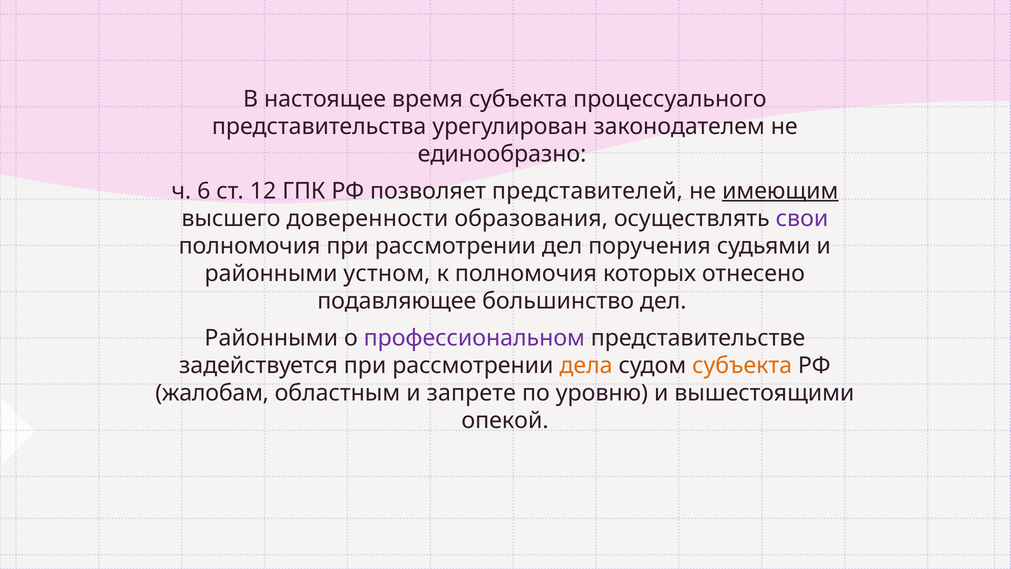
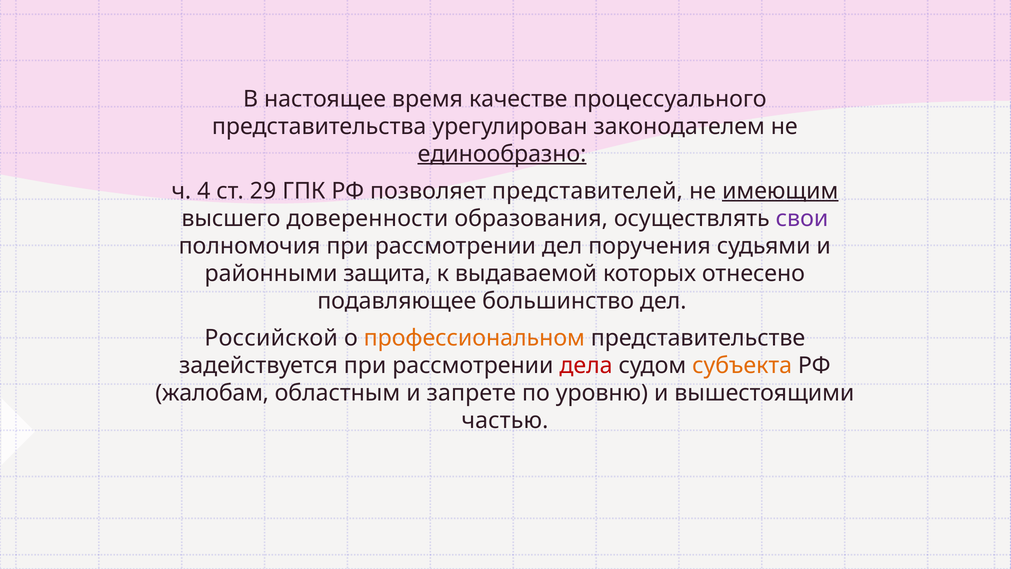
время субъекта: субъекта -> качестве
единообразно underline: none -> present
6: 6 -> 4
12: 12 -> 29
устном: устном -> защита
к полномочия: полномочия -> выдаваемой
Районными at (271, 338): Районными -> Российской
профессиональном colour: purple -> orange
дела colour: orange -> red
опекой: опекой -> частью
